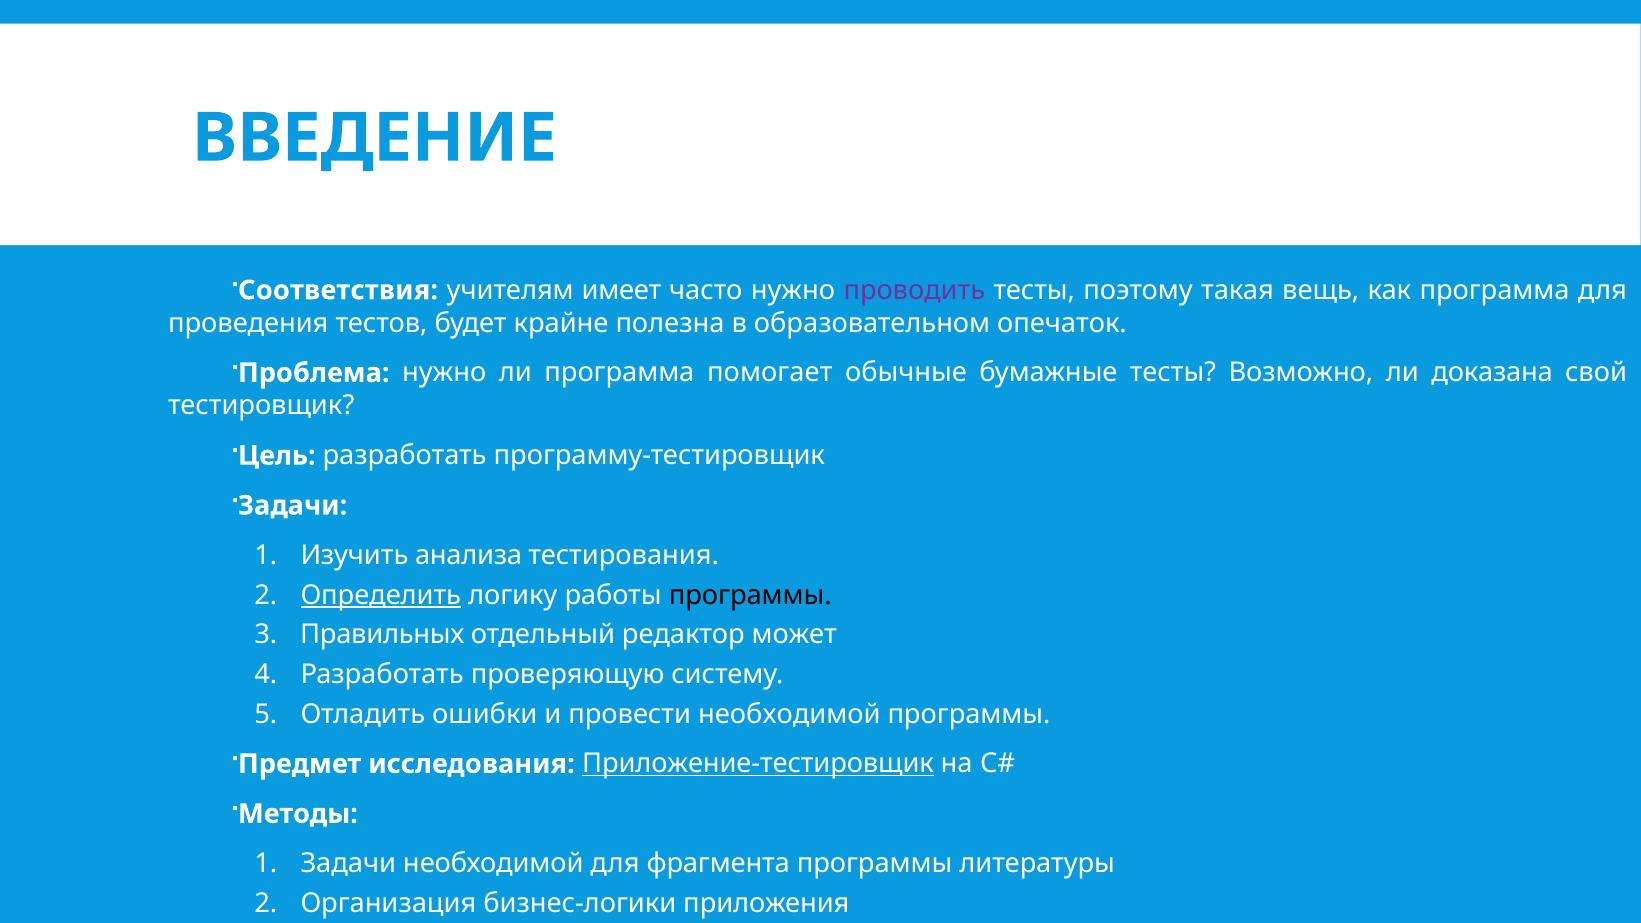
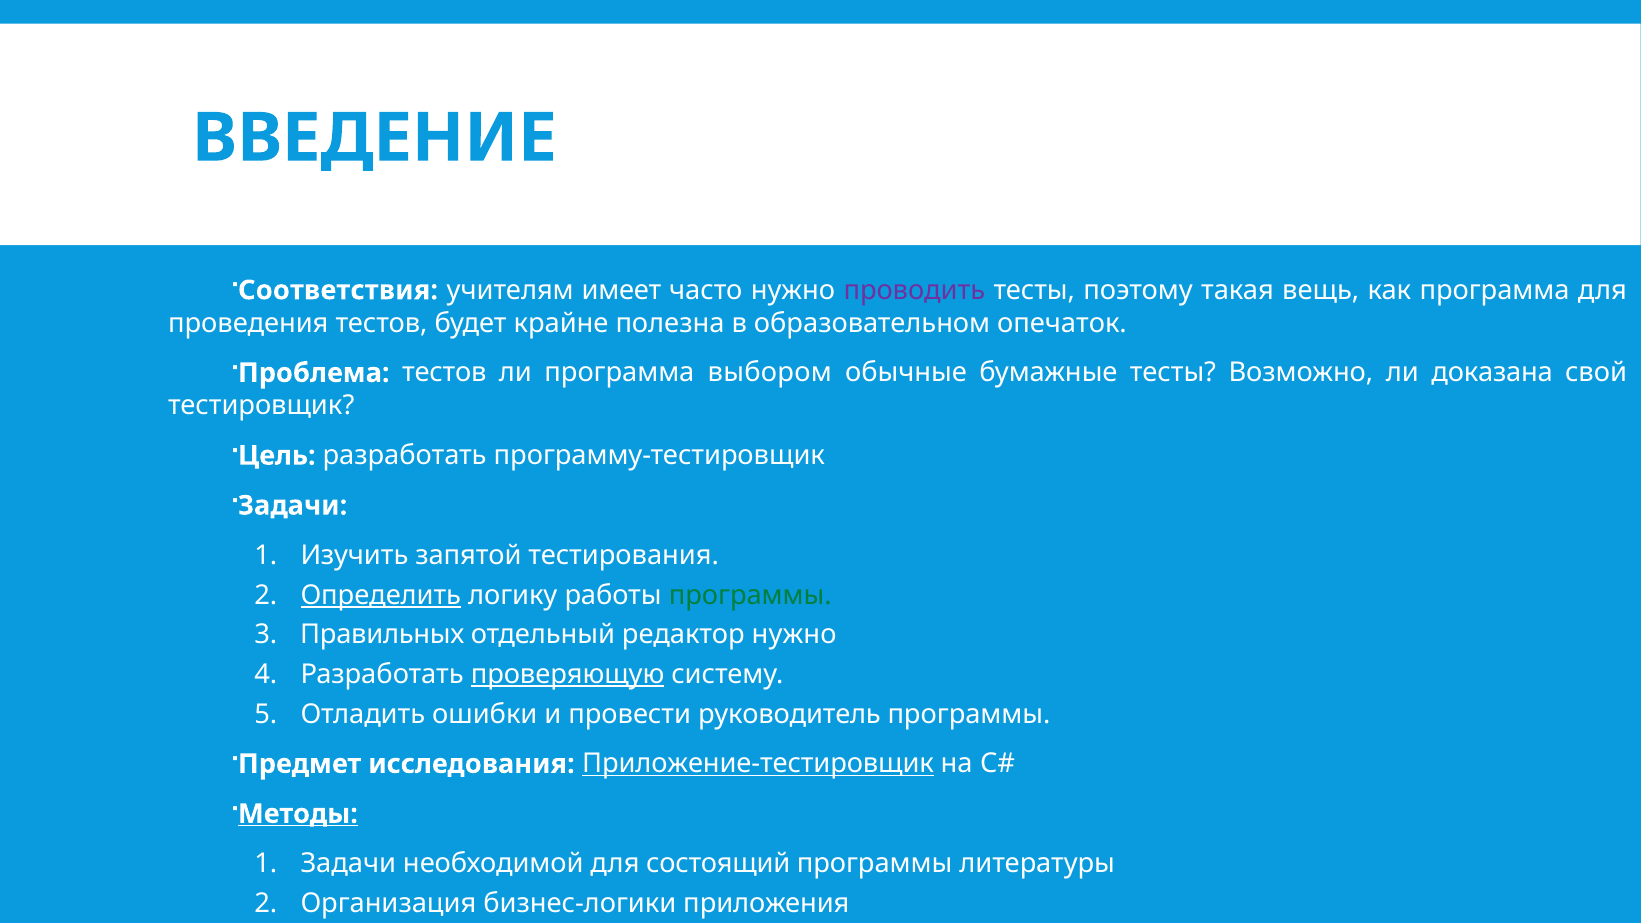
Проблема нужно: нужно -> тестов
помогает: помогает -> выбором
анализа: анализа -> запятой
программы at (750, 595) colour: black -> green
редактор может: может -> нужно
проверяющую underline: none -> present
провести необходимой: необходимой -> руководитель
Методы underline: none -> present
фрагмента: фрагмента -> состоящий
